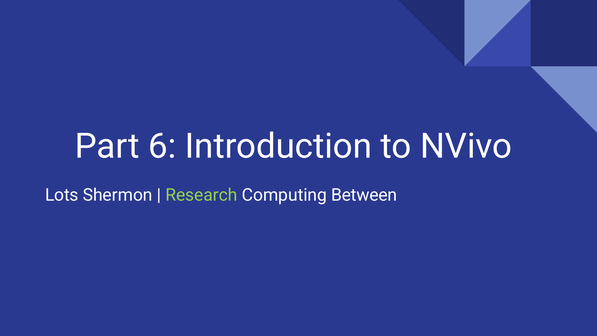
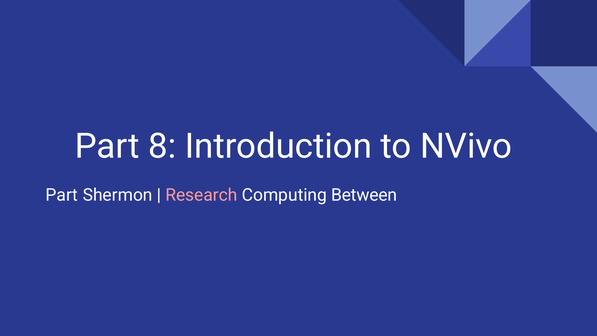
6: 6 -> 8
Lots at (62, 195): Lots -> Part
Research colour: light green -> pink
